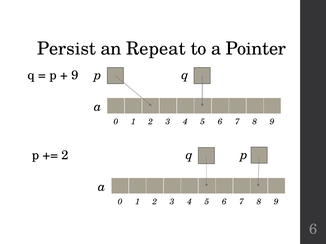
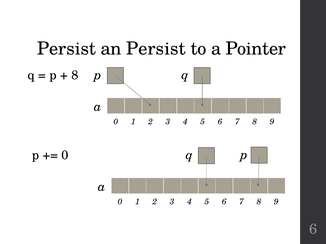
an Repeat: Repeat -> Persist
9 at (75, 75): 9 -> 8
2 at (65, 156): 2 -> 0
